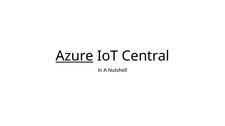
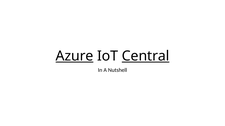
Central underline: none -> present
